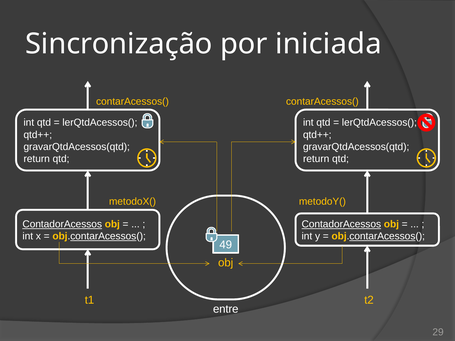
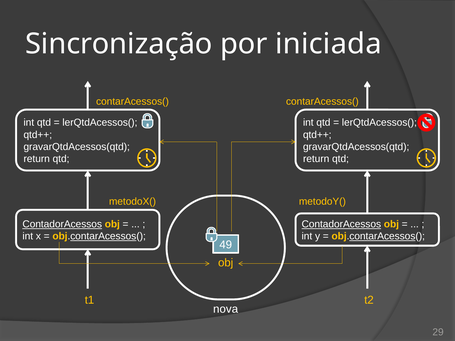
entre: entre -> nova
